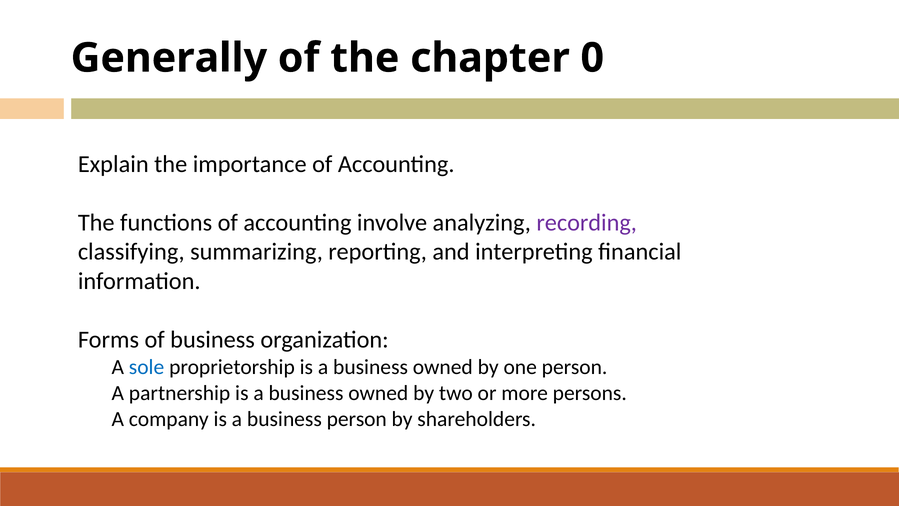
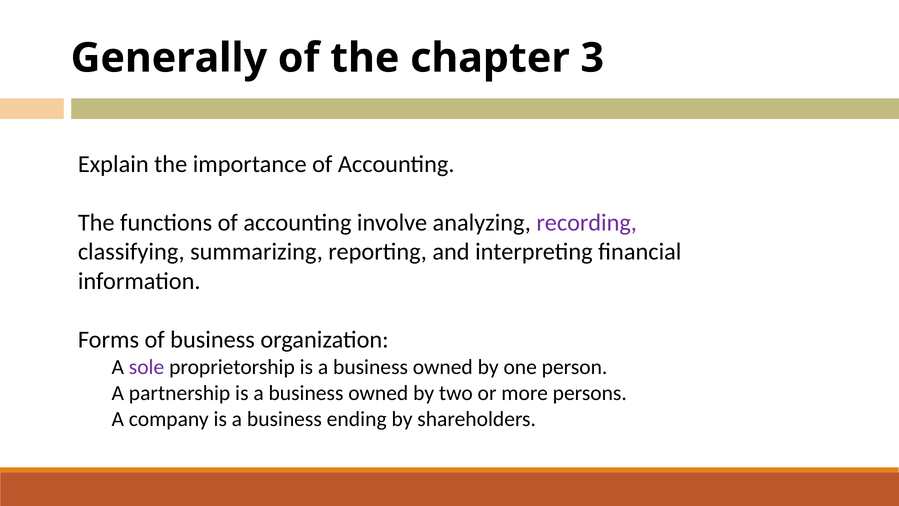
0: 0 -> 3
sole colour: blue -> purple
business person: person -> ending
